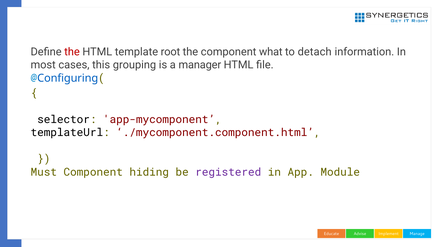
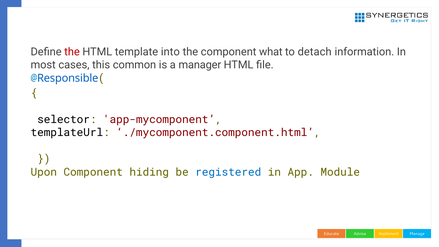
root: root -> into
grouping: grouping -> common
Configuring: Configuring -> Responsible
Must: Must -> Upon
registered colour: purple -> blue
